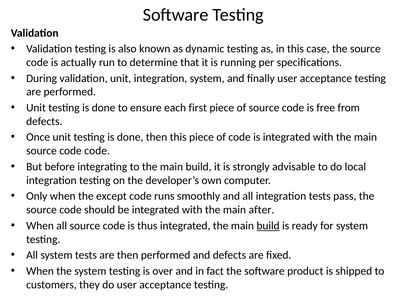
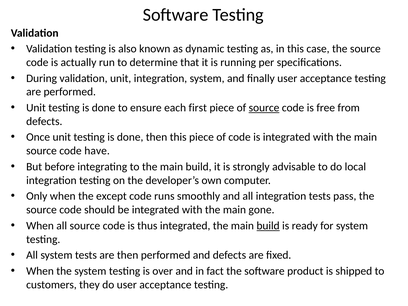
source at (264, 108) underline: none -> present
code code: code -> have
after: after -> gone
